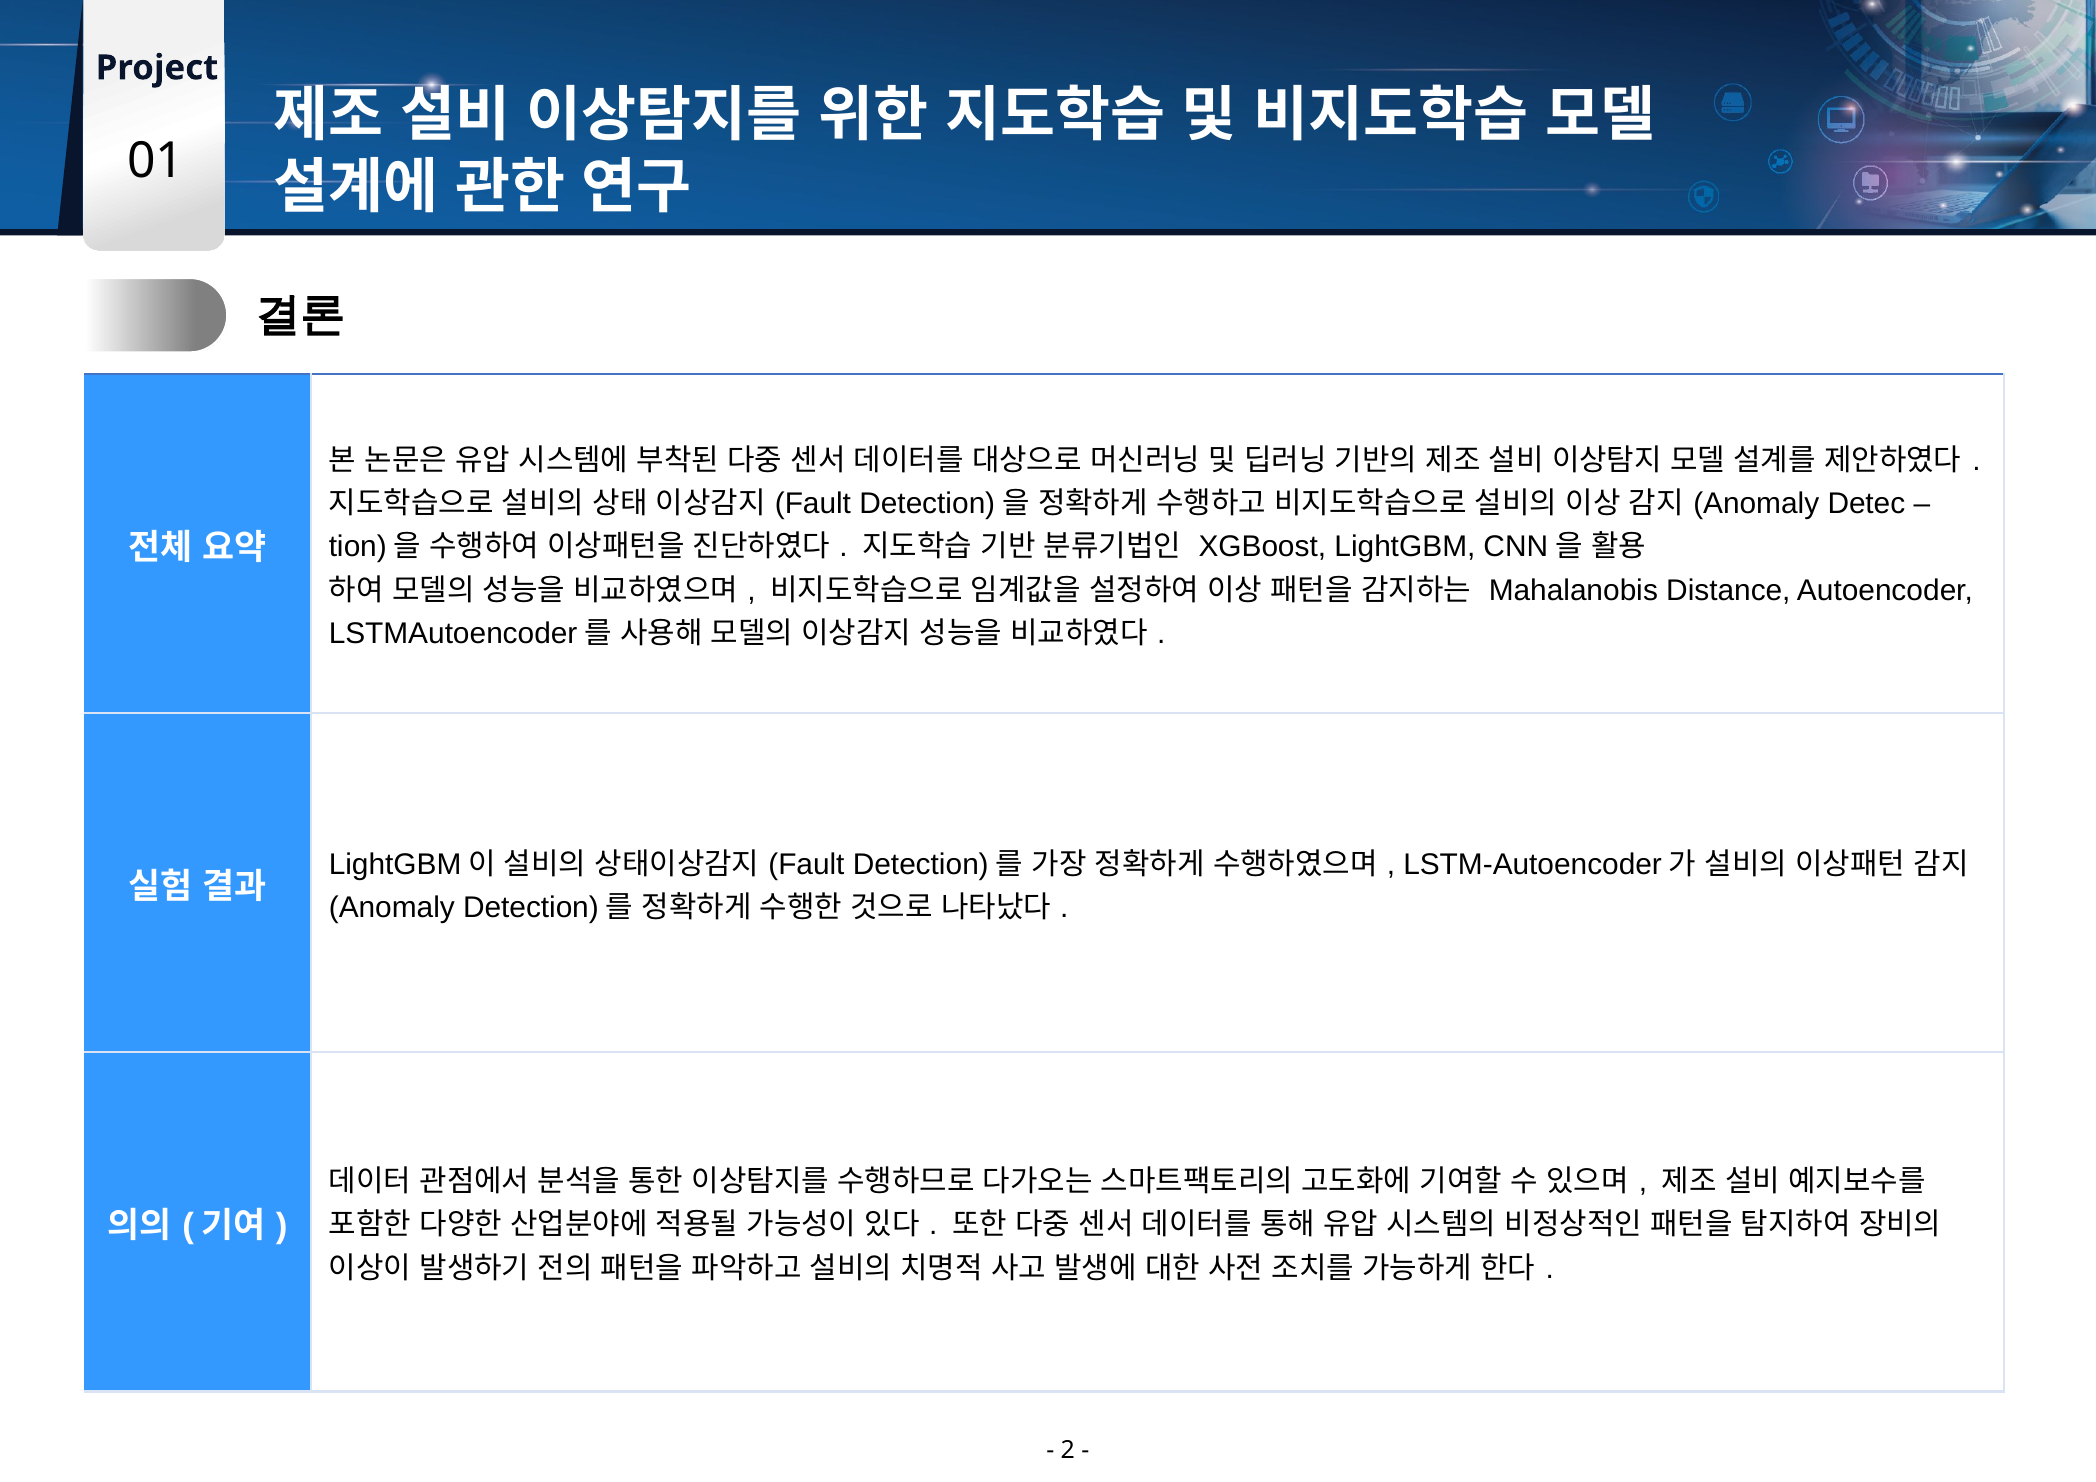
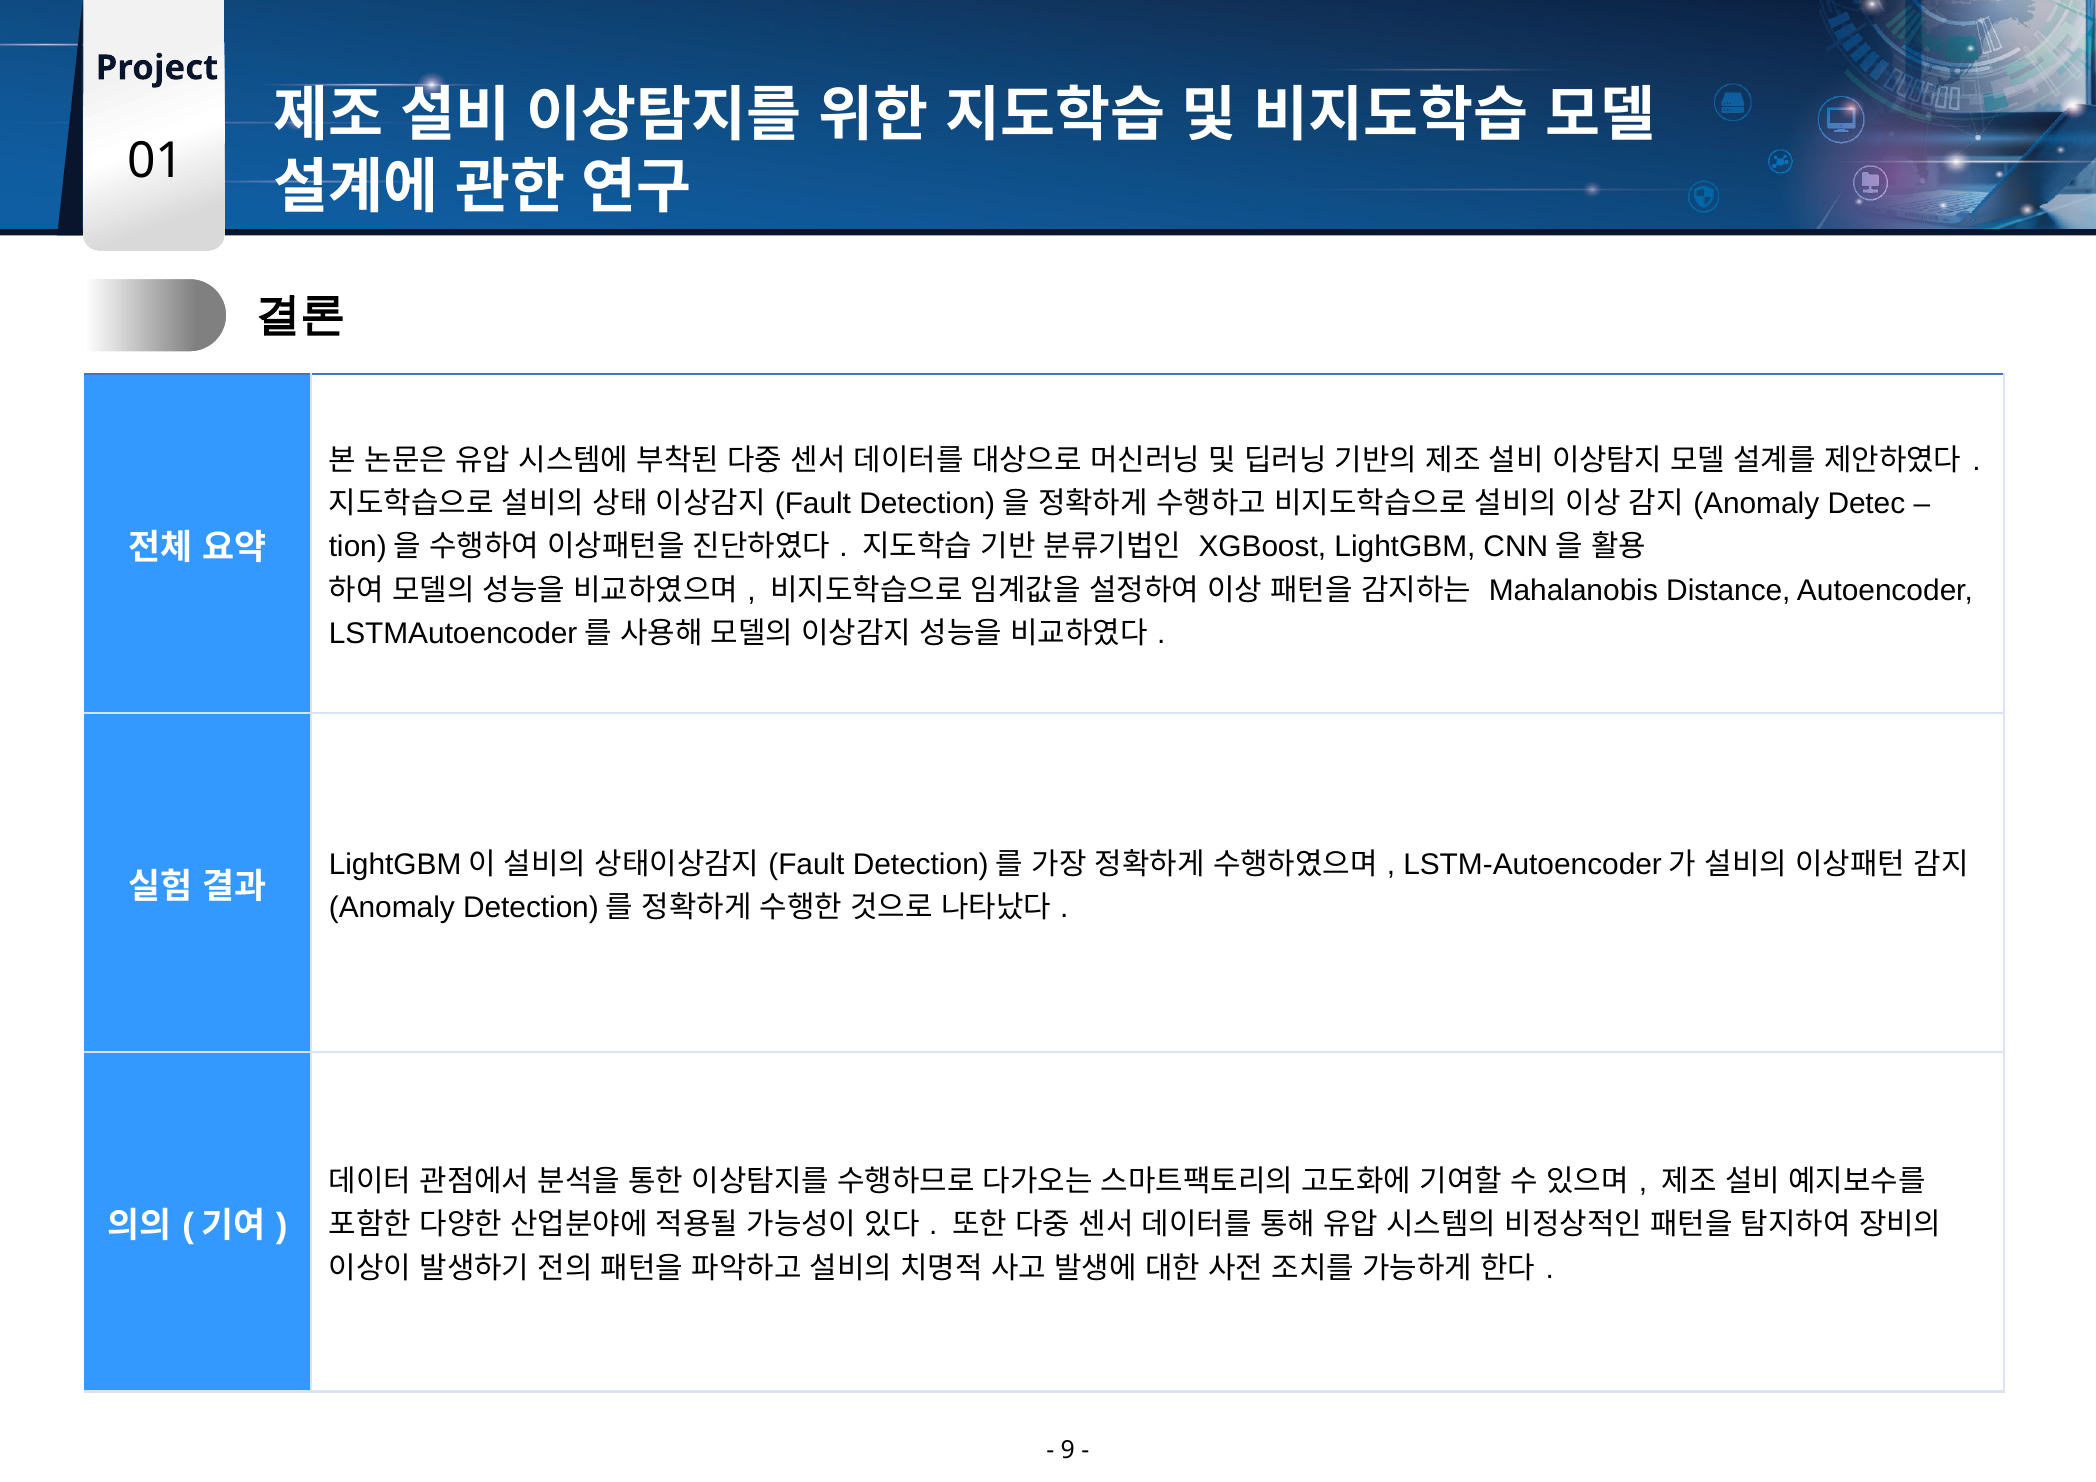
2: 2 -> 9
